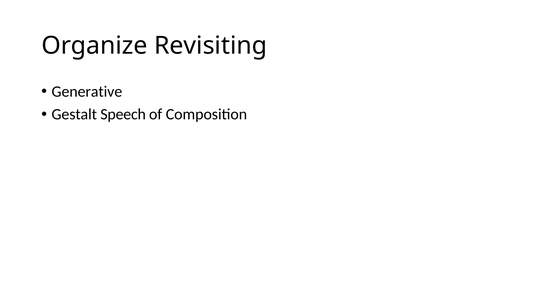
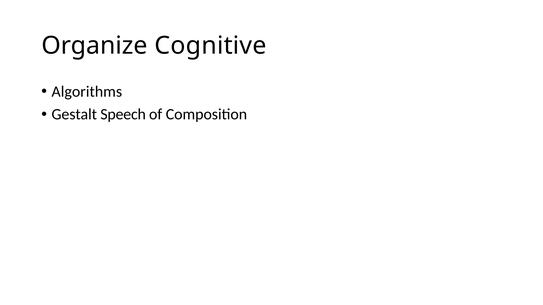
Revisiting: Revisiting -> Cognitive
Generative: Generative -> Algorithms
